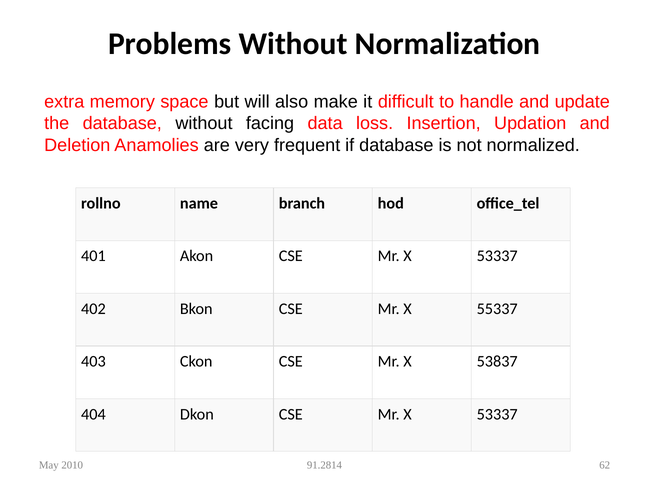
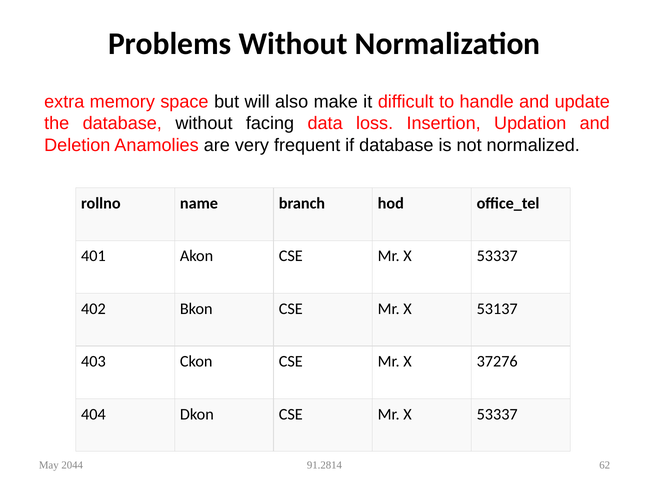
55337: 55337 -> 53137
53837: 53837 -> 37276
2010: 2010 -> 2044
